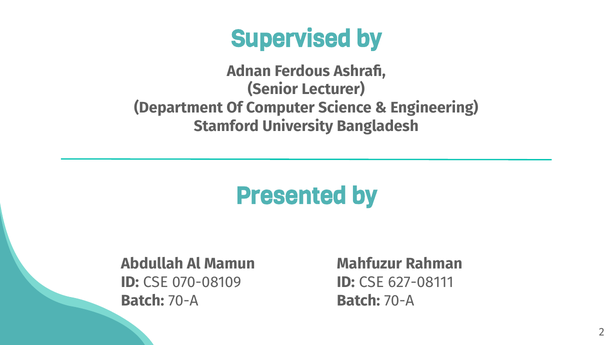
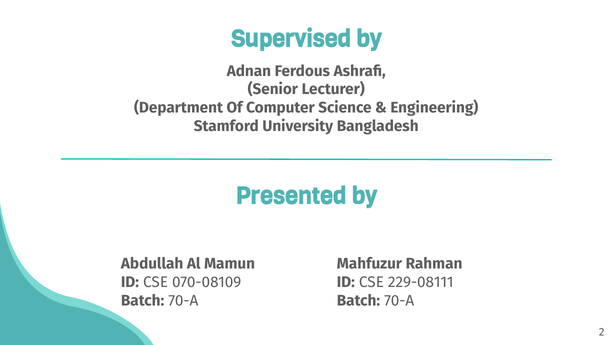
627-08111: 627-08111 -> 229-08111
